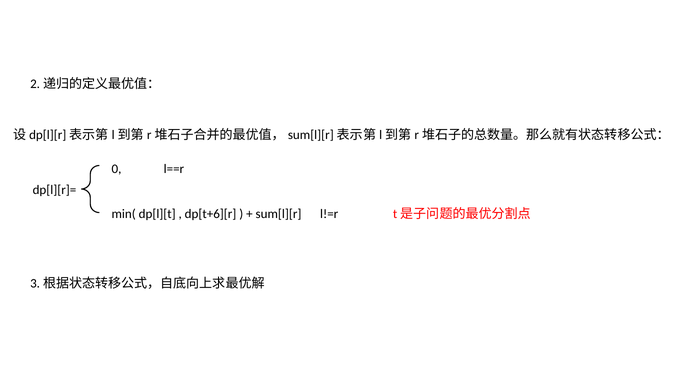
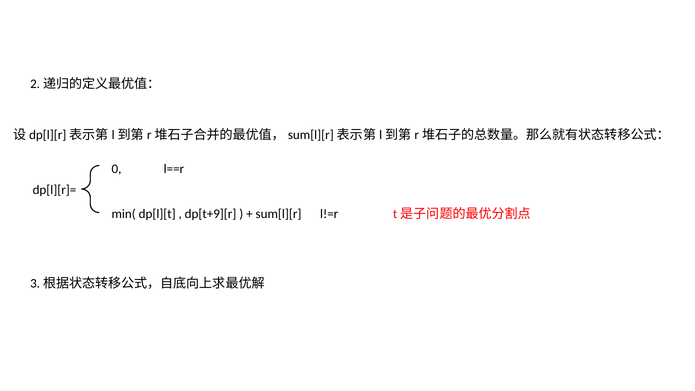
dp[t+6][r: dp[t+6][r -> dp[t+9][r
